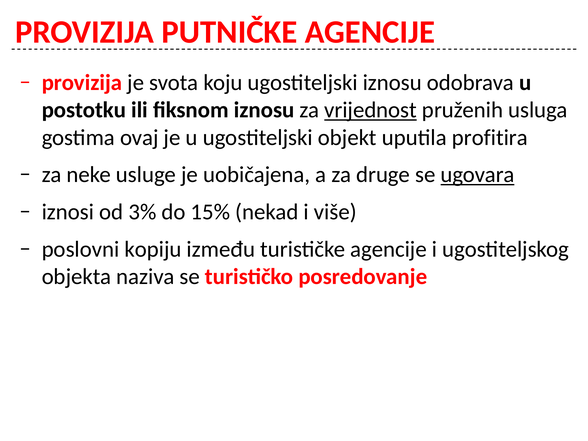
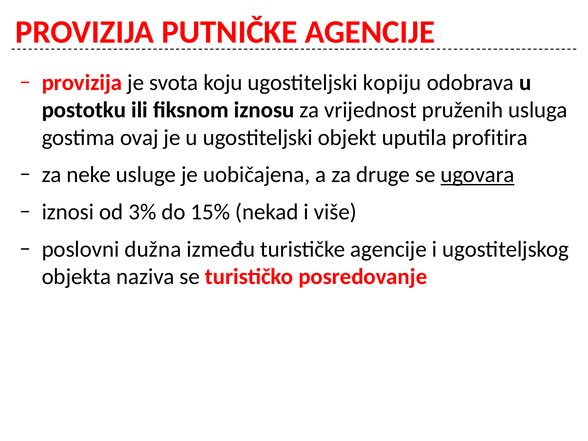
ugostiteljski iznosu: iznosu -> kopiju
vrijednost underline: present -> none
kopiju: kopiju -> dužna
